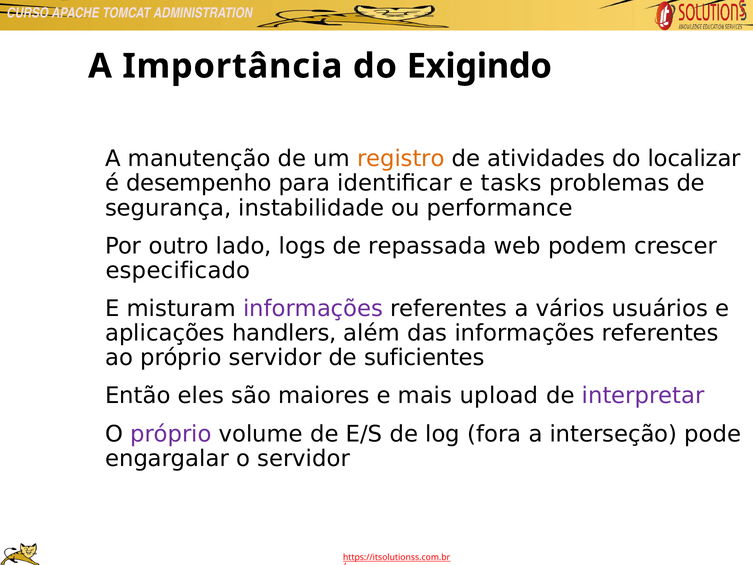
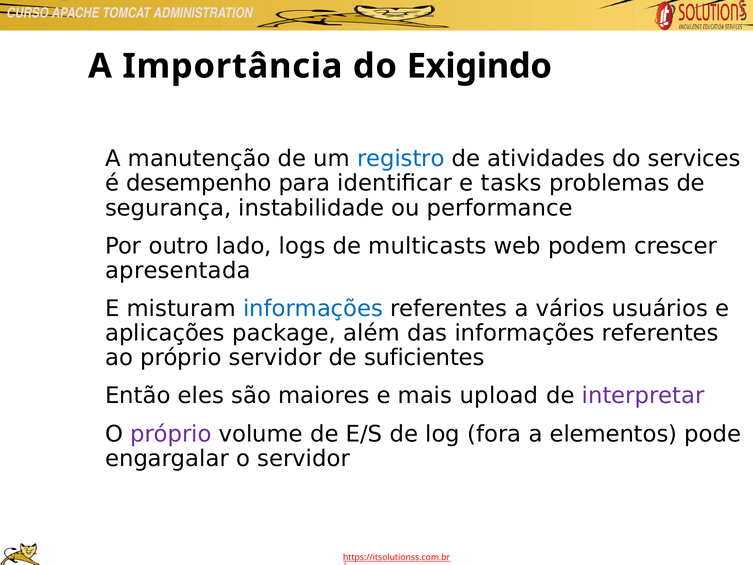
registro colour: orange -> blue
localizar: localizar -> services
repassada: repassada -> multicasts
especificado: especificado -> apresentada
informações at (313, 309) colour: purple -> blue
handlers: handlers -> package
interseção: interseção -> elementos
